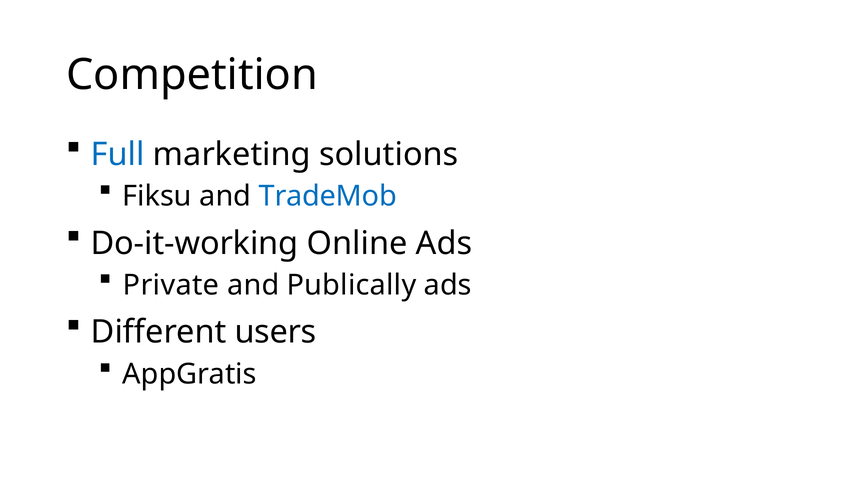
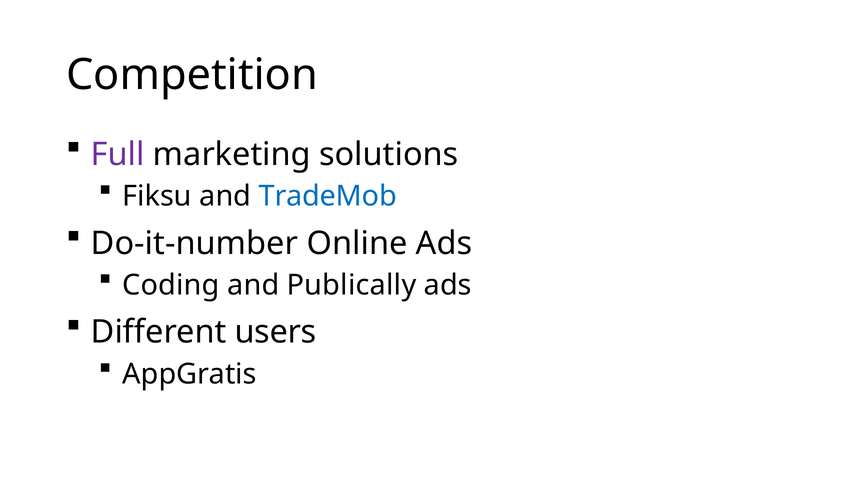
Full colour: blue -> purple
Do-it-working: Do-it-working -> Do-it-number
Private: Private -> Coding
